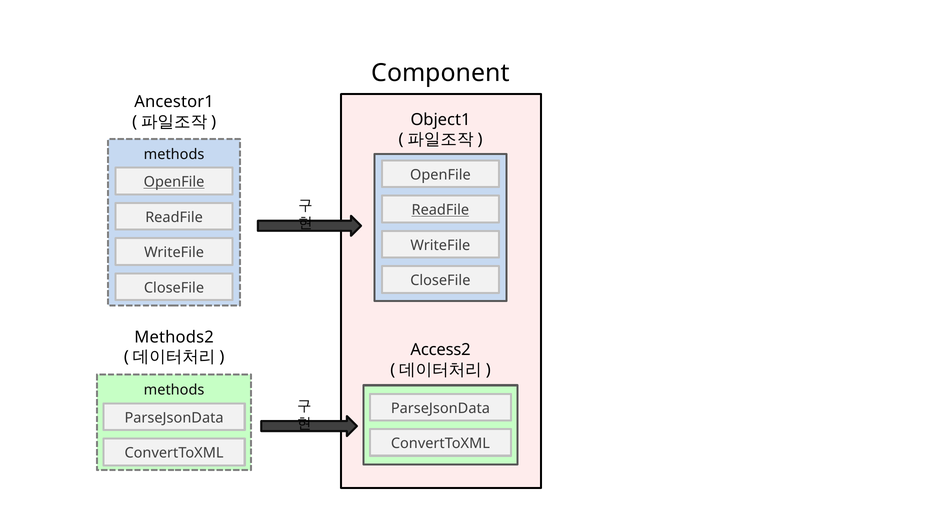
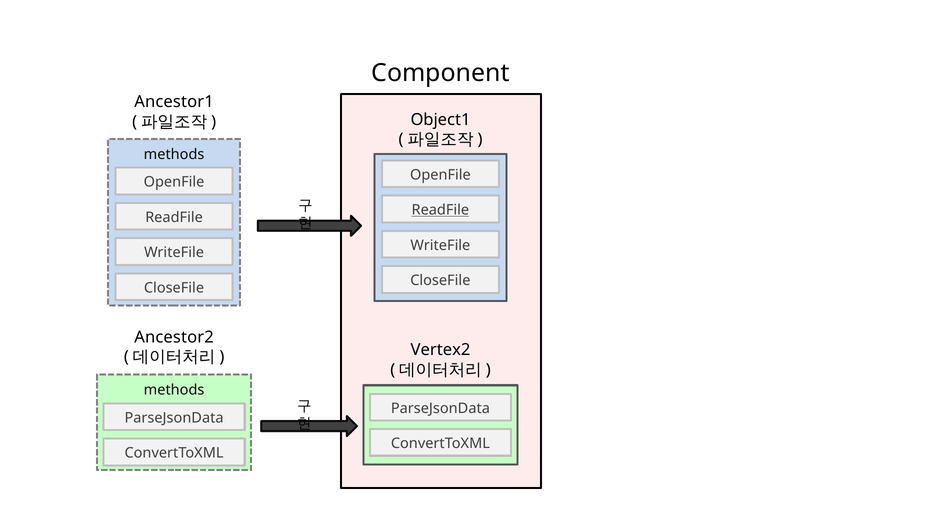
OpenFile at (174, 182) underline: present -> none
Methods2: Methods2 -> Ancestor2
Access2: Access2 -> Vertex2
